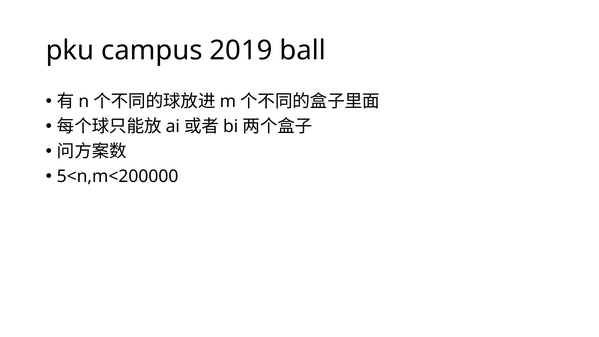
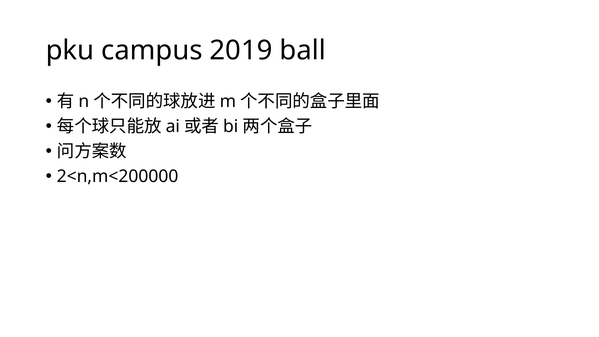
5<n,m<200000: 5<n,m<200000 -> 2<n,m<200000
